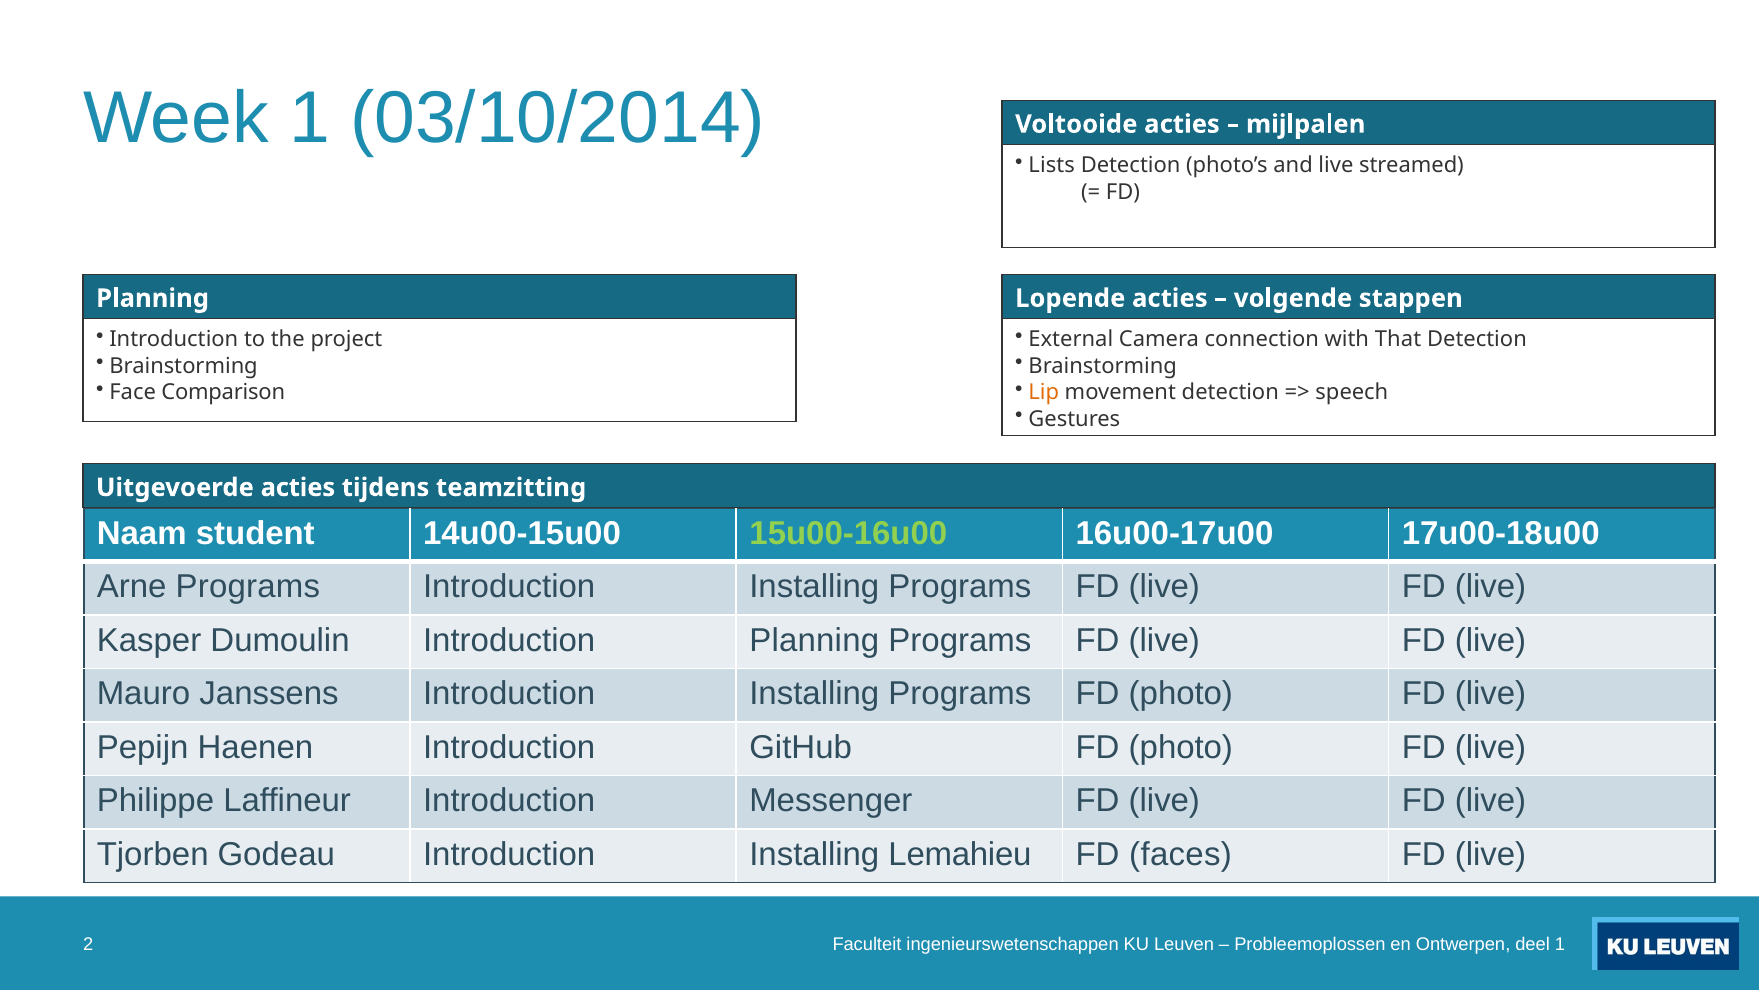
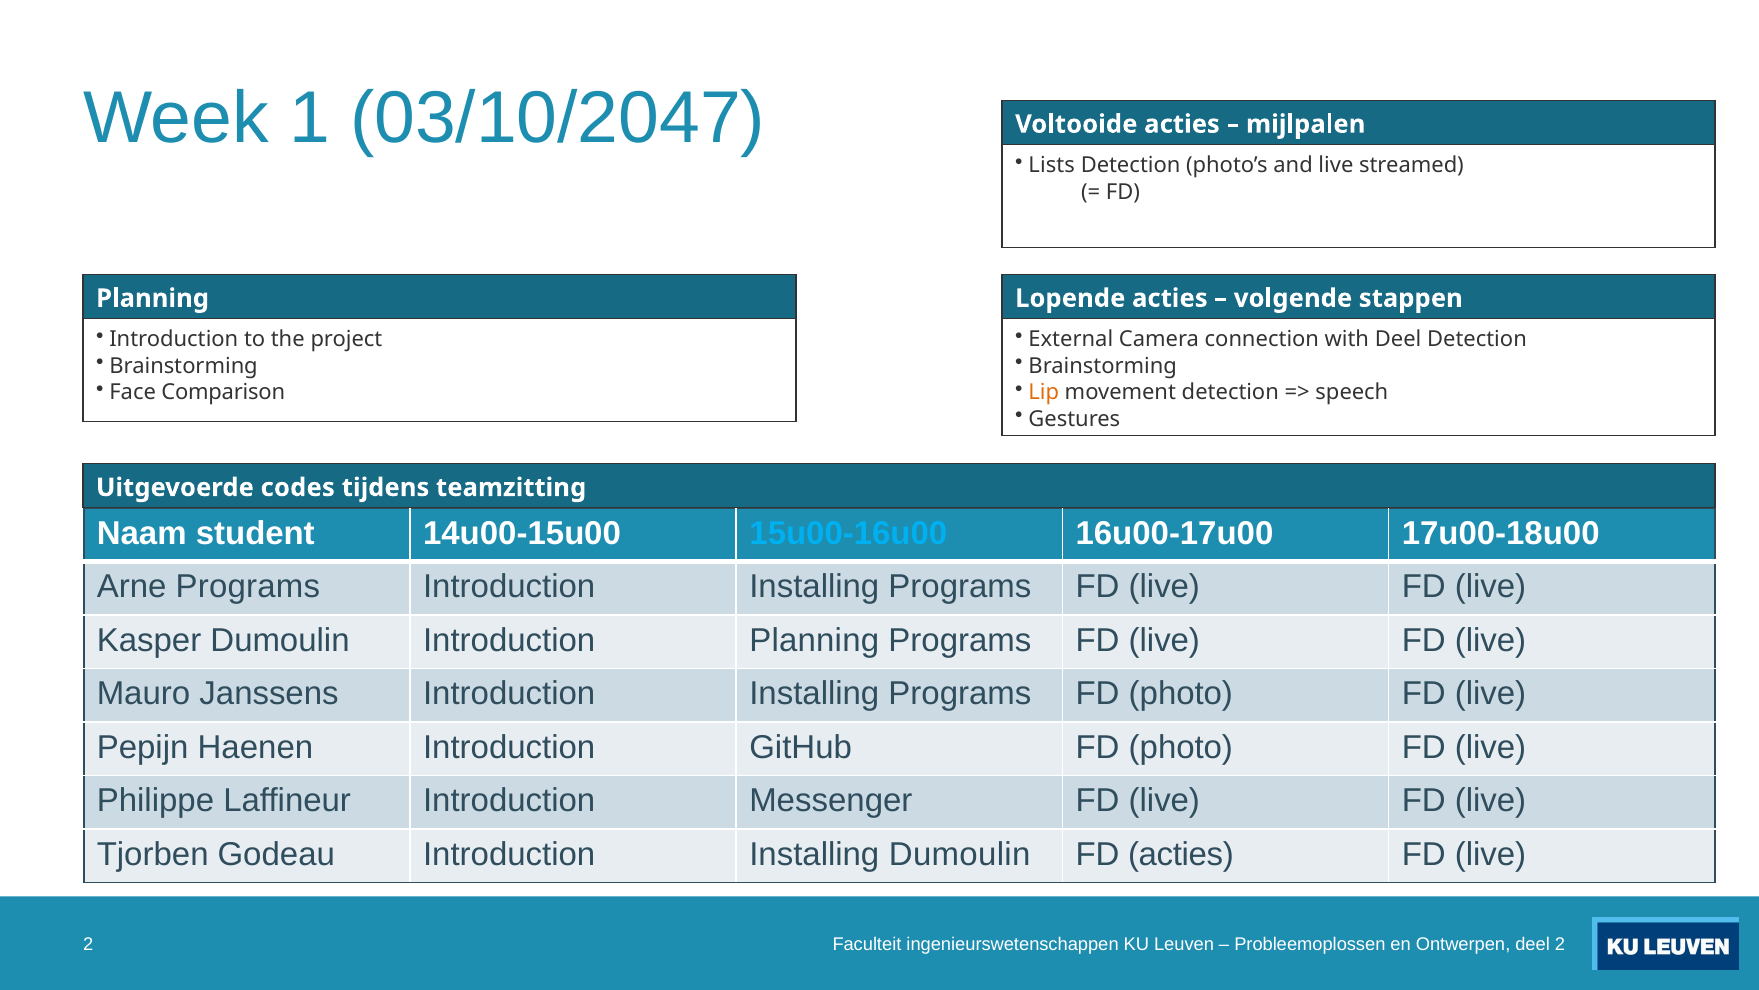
03/10/2014: 03/10/2014 -> 03/10/2047
with That: That -> Deel
Uitgevoerde acties: acties -> codes
15u00-16u00 colour: light green -> light blue
Installing Lemahieu: Lemahieu -> Dumoulin
FD faces: faces -> acties
deel 1: 1 -> 2
